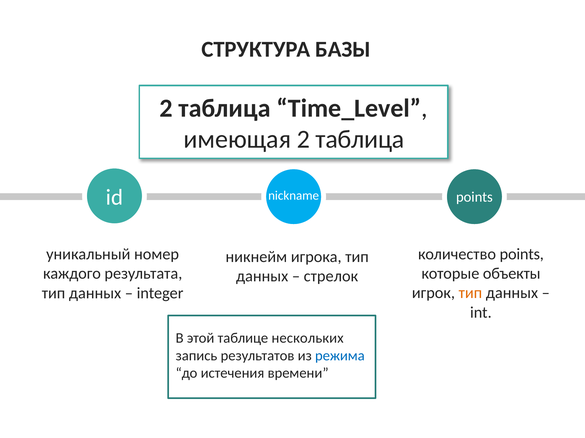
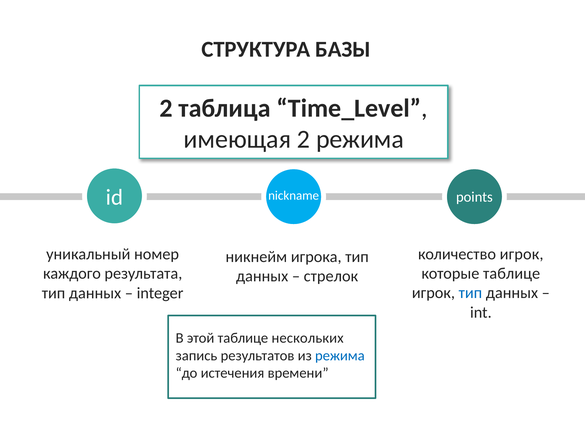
имеющая 2 таблица: таблица -> режима
количество points: points -> игрок
которые объекты: объекты -> таблице
тип at (470, 293) colour: orange -> blue
